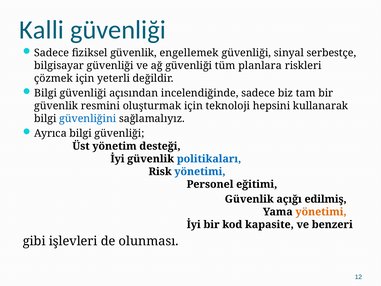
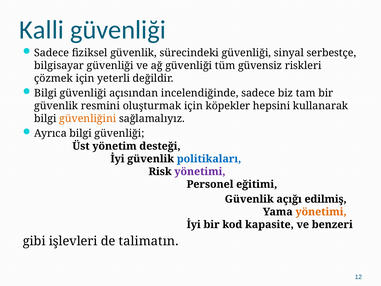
engellemek: engellemek -> sürecindeki
planlara: planlara -> güvensiz
teknoloji: teknoloji -> köpekler
güvenliğini colour: blue -> orange
yönetimi at (200, 171) colour: blue -> purple
olunması: olunması -> talimatın
